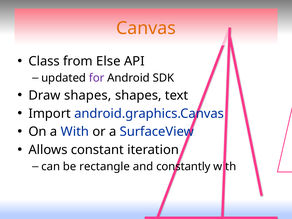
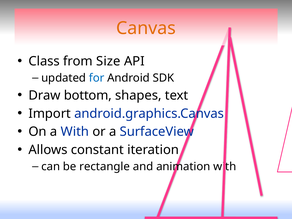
Else: Else -> Size
for colour: purple -> blue
Draw shapes: shapes -> bottom
constantly: constantly -> animation
